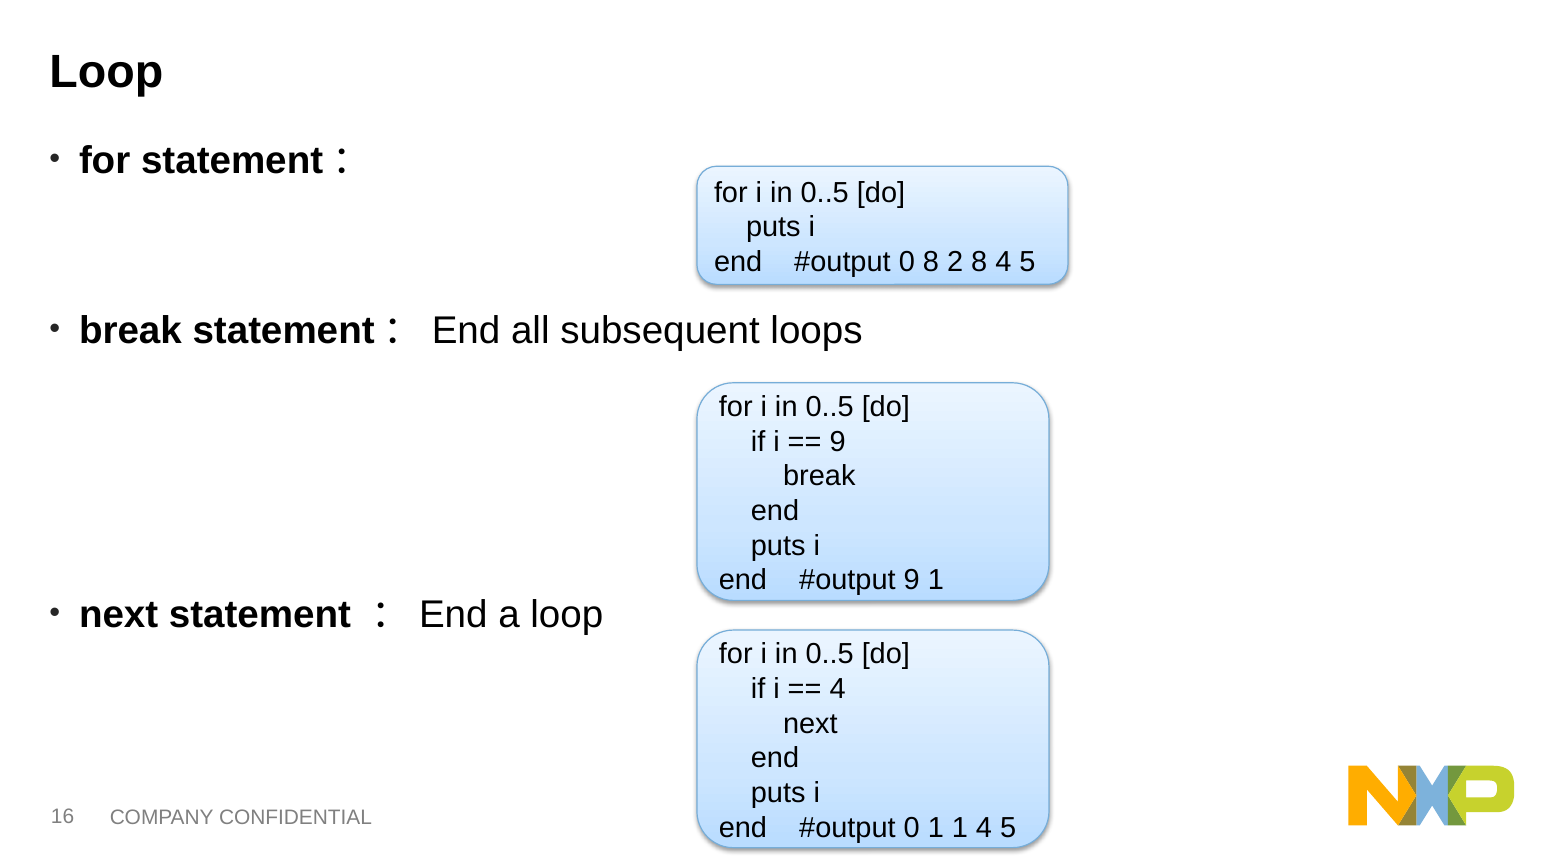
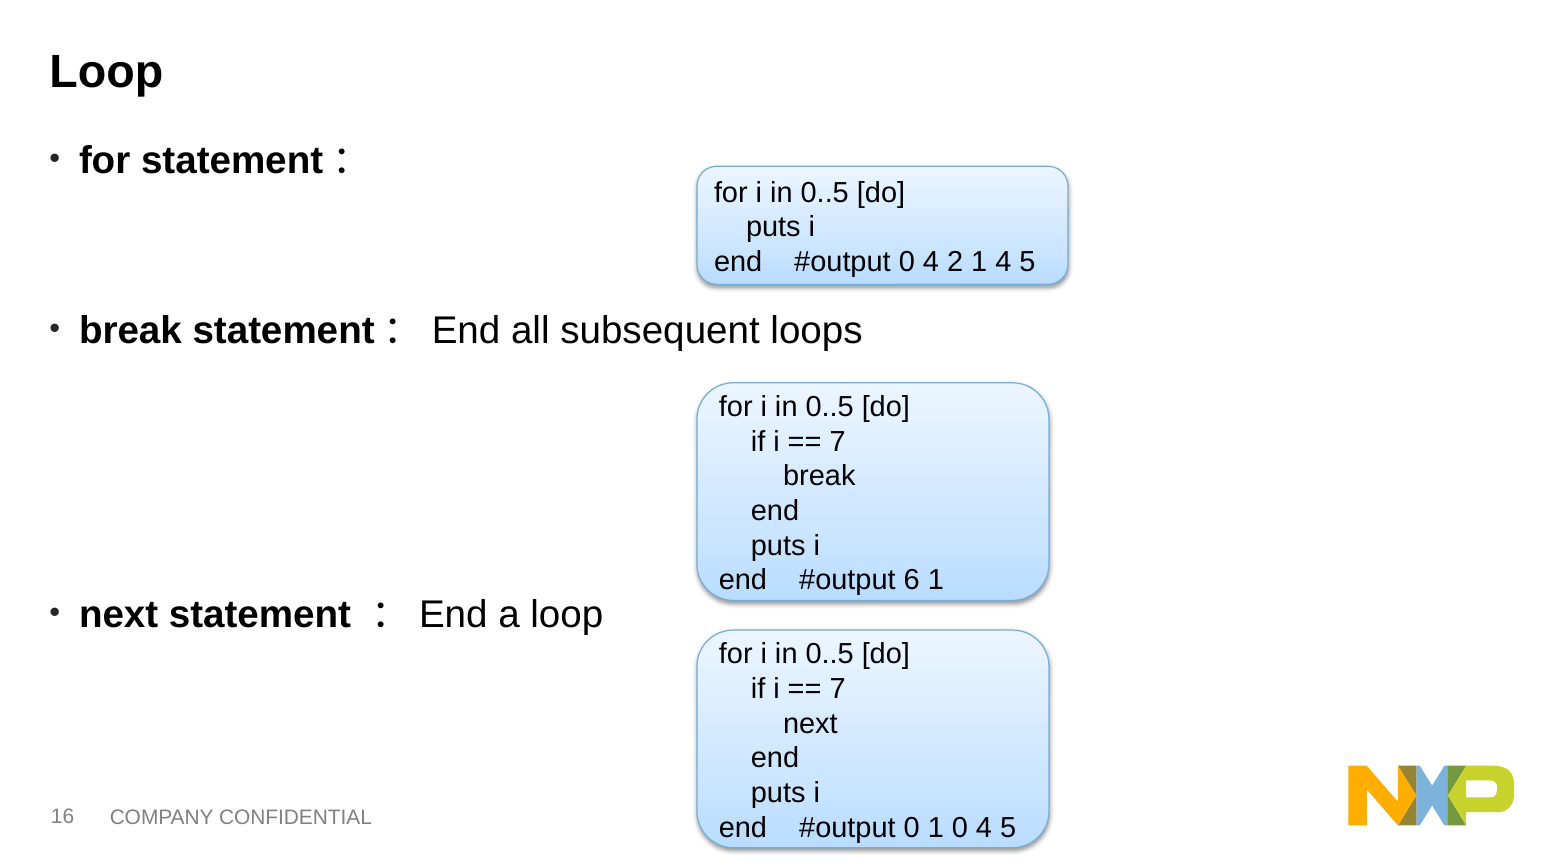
8 at (931, 262): 8 -> 4
2 8: 8 -> 1
9 at (838, 441): 9 -> 7
9 at (912, 580): 9 -> 6
4 at (838, 689): 4 -> 7
1 1: 1 -> 0
